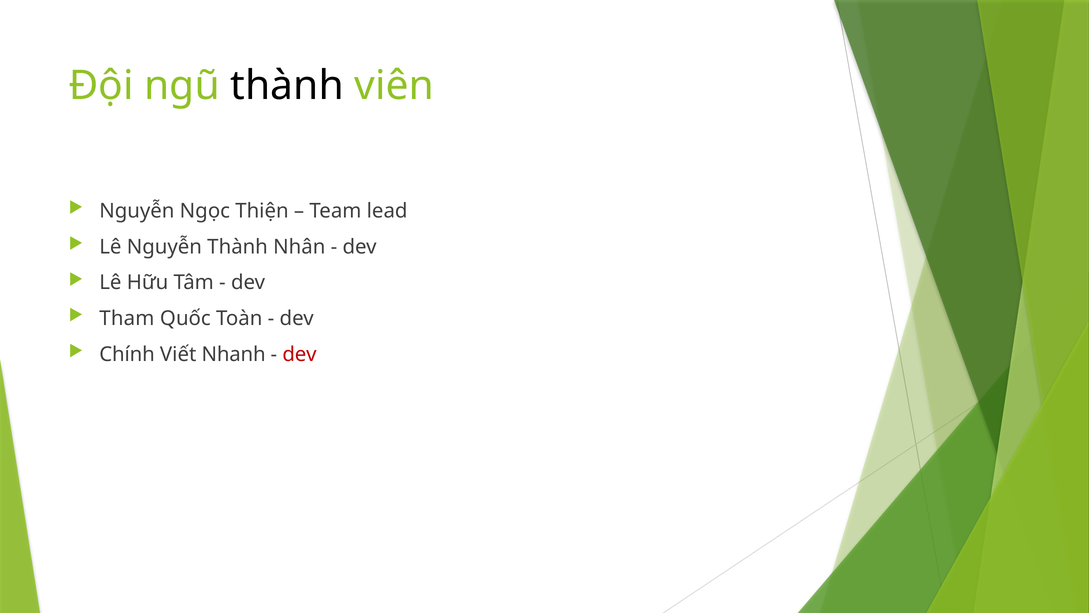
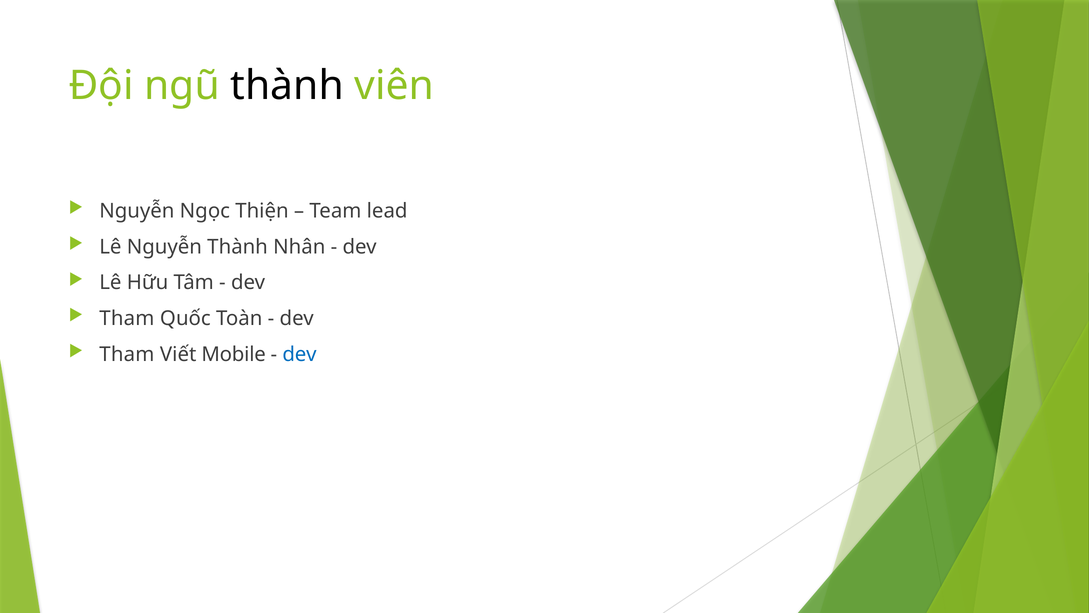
Chính at (127, 354): Chính -> Tham
Nhanh: Nhanh -> Mobile
dev at (300, 354) colour: red -> blue
